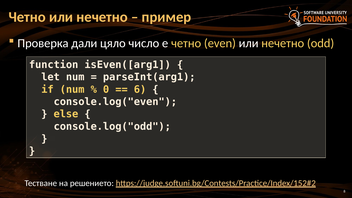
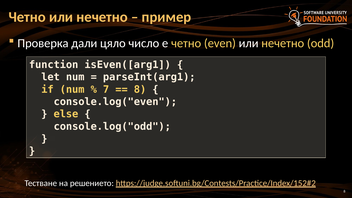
0: 0 -> 7
6 at (140, 89): 6 -> 8
